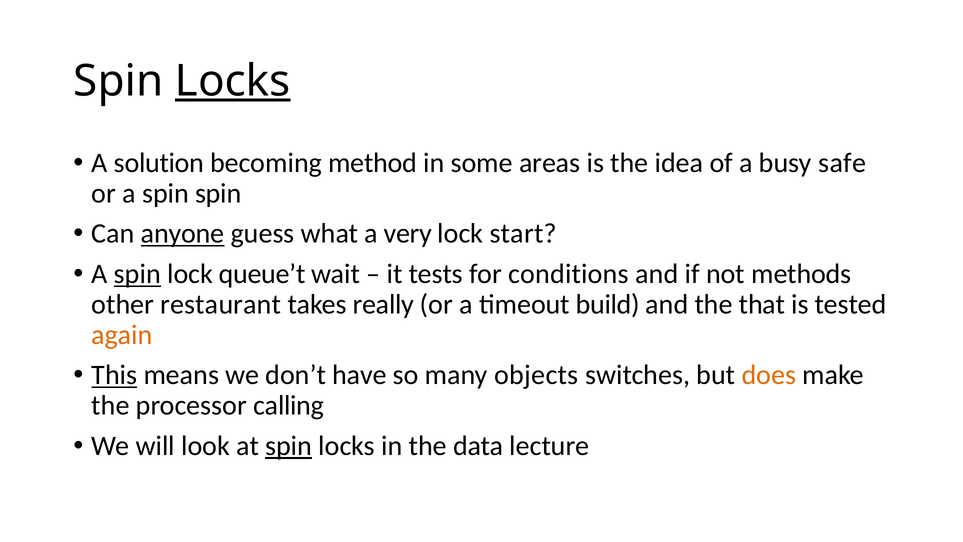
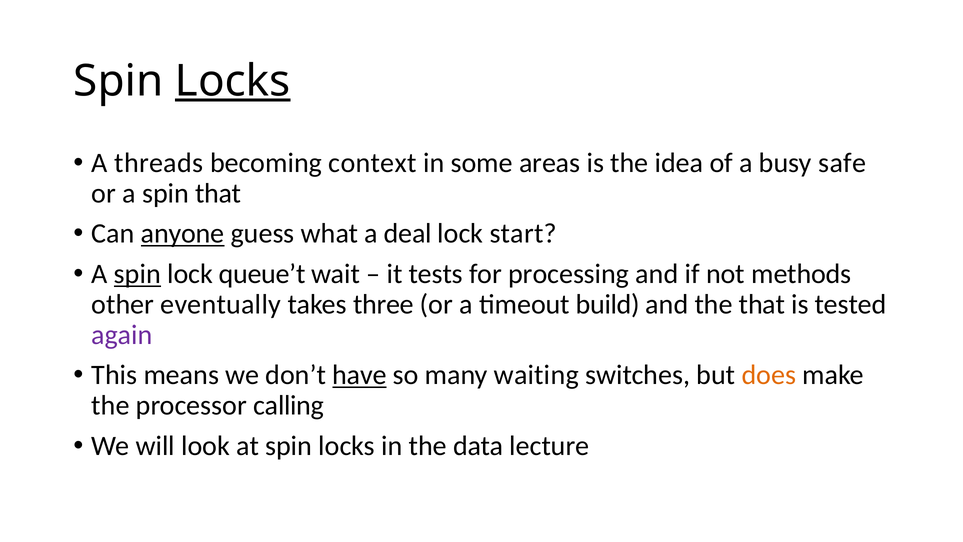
solution: solution -> threads
method: method -> context
spin spin: spin -> that
very: very -> deal
conditions: conditions -> processing
restaurant: restaurant -> eventually
really: really -> three
again colour: orange -> purple
This underline: present -> none
have underline: none -> present
objects: objects -> waiting
spin at (289, 446) underline: present -> none
